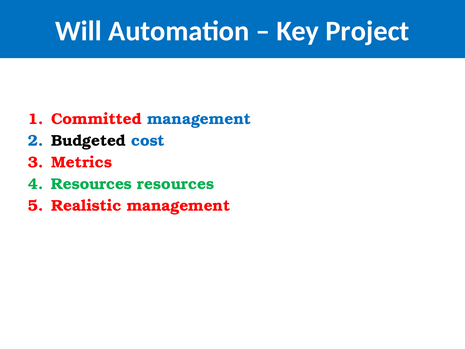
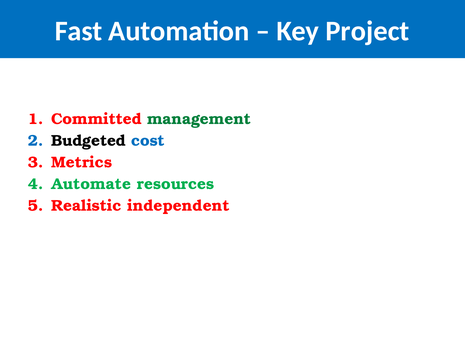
Will: Will -> Fast
management at (199, 119) colour: blue -> green
Resources at (91, 184): Resources -> Automate
Realistic management: management -> independent
